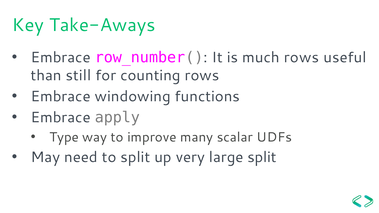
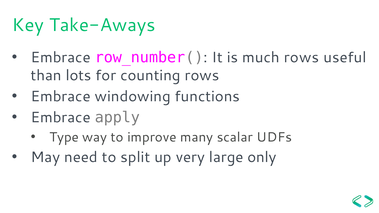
still: still -> lots
large split: split -> only
